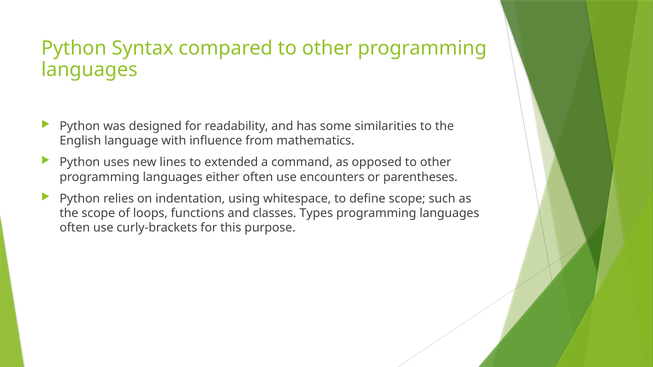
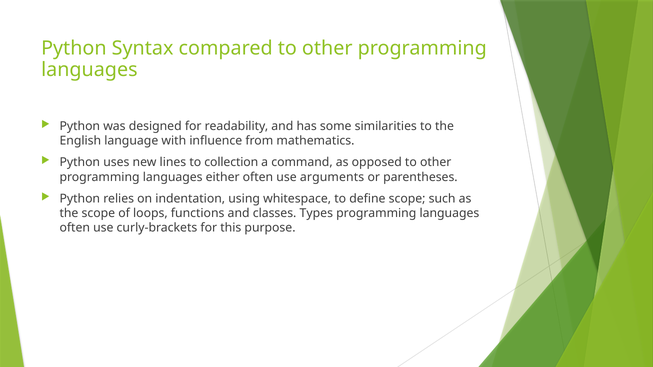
extended: extended -> collection
encounters: encounters -> arguments
